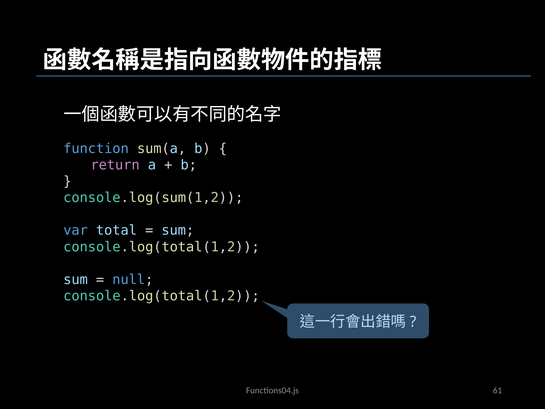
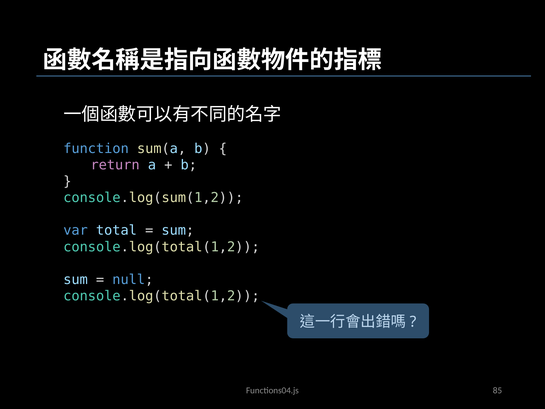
61: 61 -> 85
